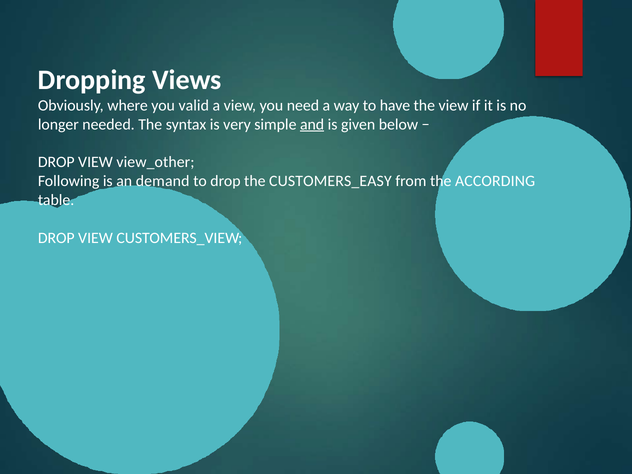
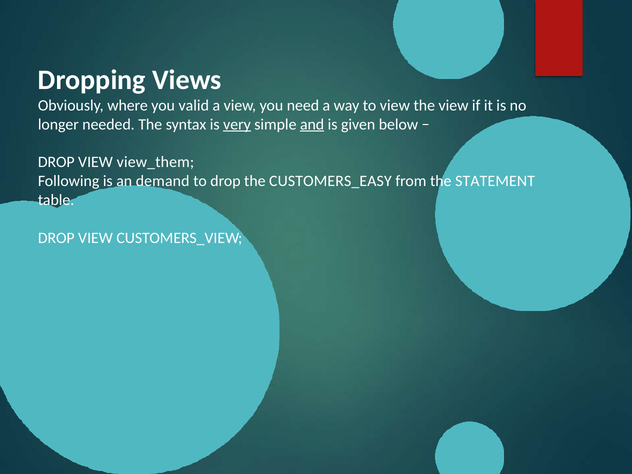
to have: have -> view
very underline: none -> present
view_other: view_other -> view_them
ACCORDING: ACCORDING -> STATEMENT
